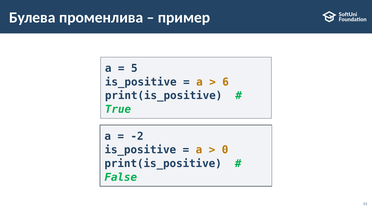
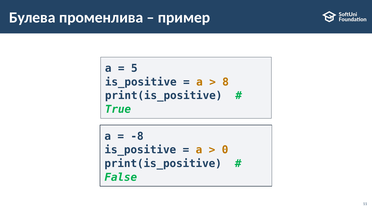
6: 6 -> 8
-2: -2 -> -8
